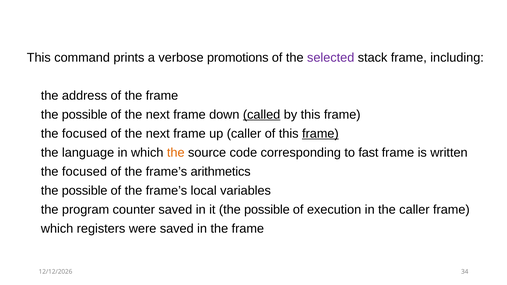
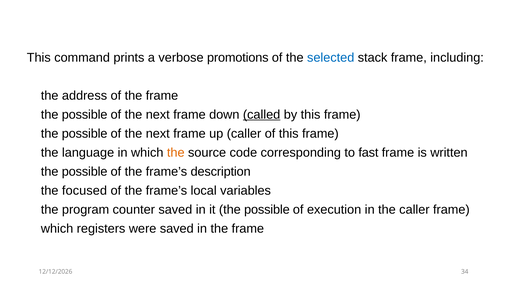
selected colour: purple -> blue
focused at (84, 134): focused -> possible
frame at (320, 134) underline: present -> none
focused at (84, 172): focused -> possible
arithmetics: arithmetics -> description
possible at (85, 191): possible -> focused
